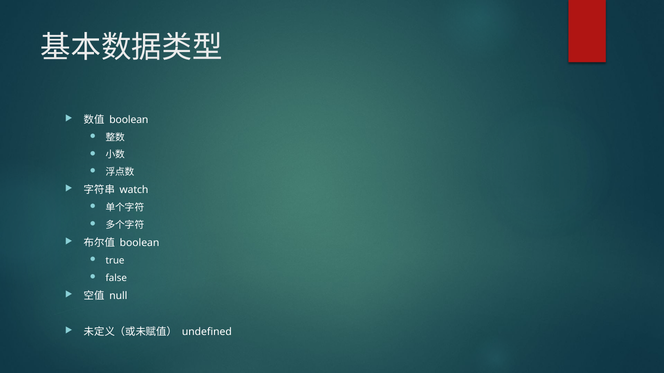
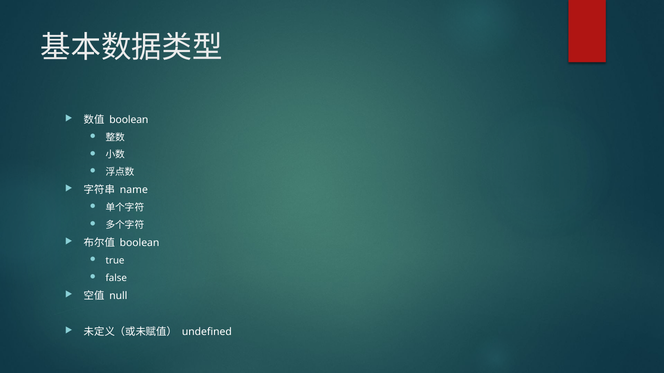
watch: watch -> name
